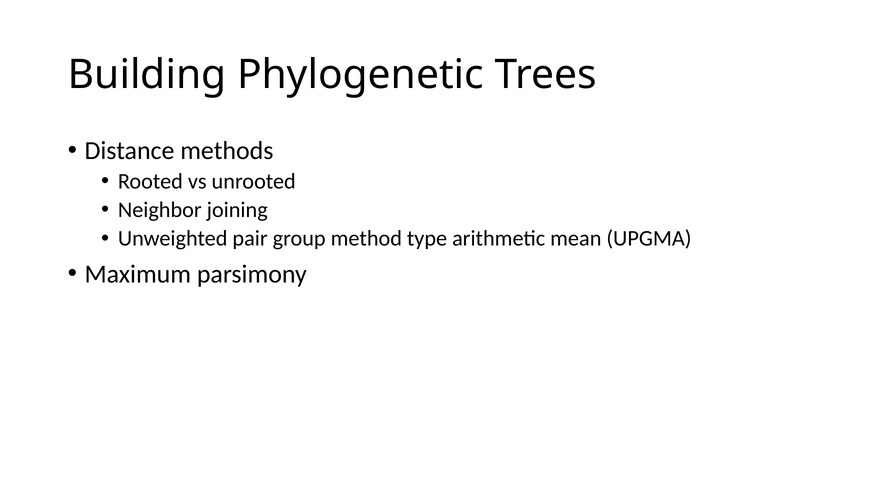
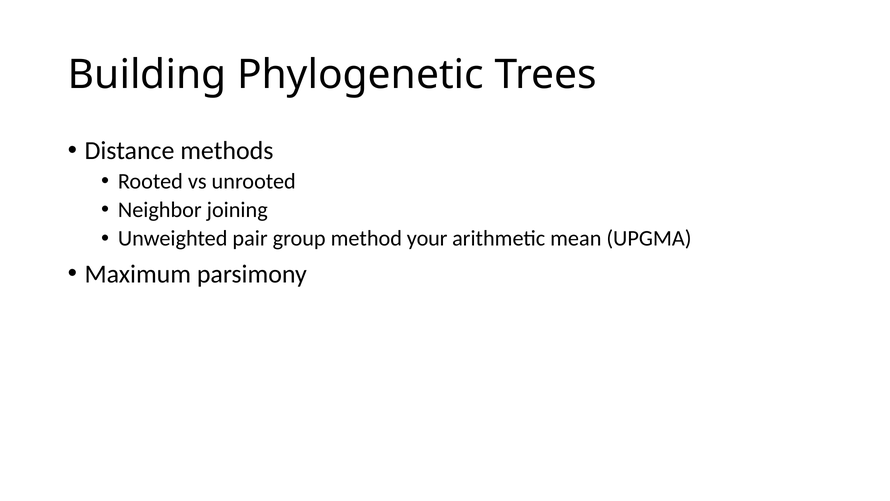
type: type -> your
